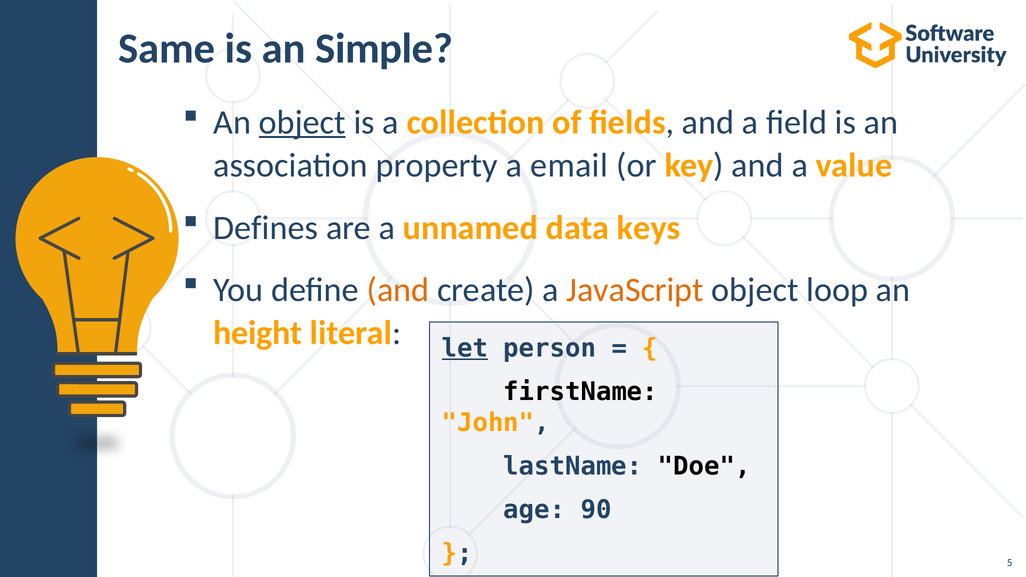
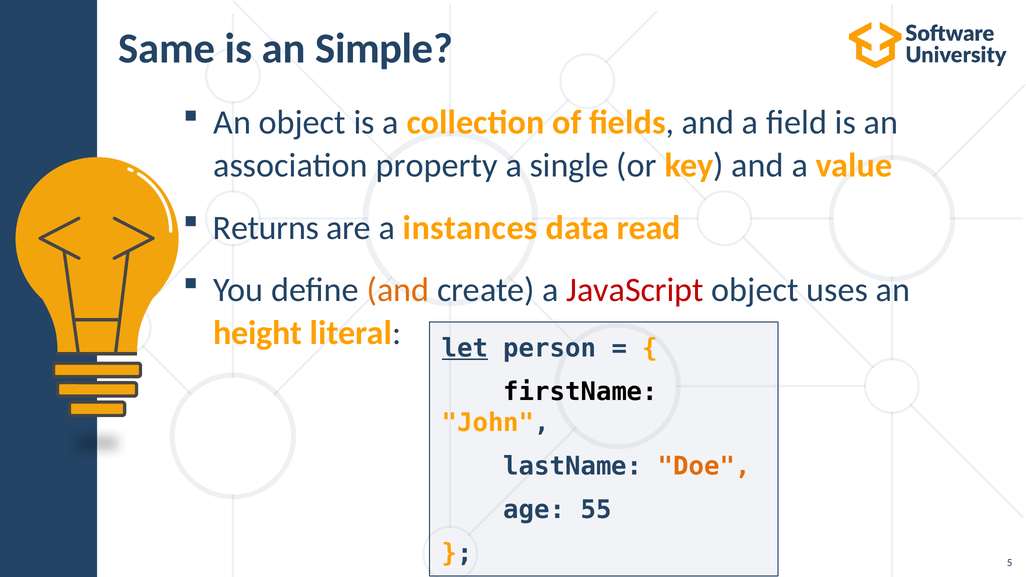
object at (302, 122) underline: present -> none
email: email -> single
Defines: Defines -> Returns
unnamed: unnamed -> instances
keys: keys -> read
JavaScript colour: orange -> red
loop: loop -> uses
Doe colour: black -> orange
90: 90 -> 55
